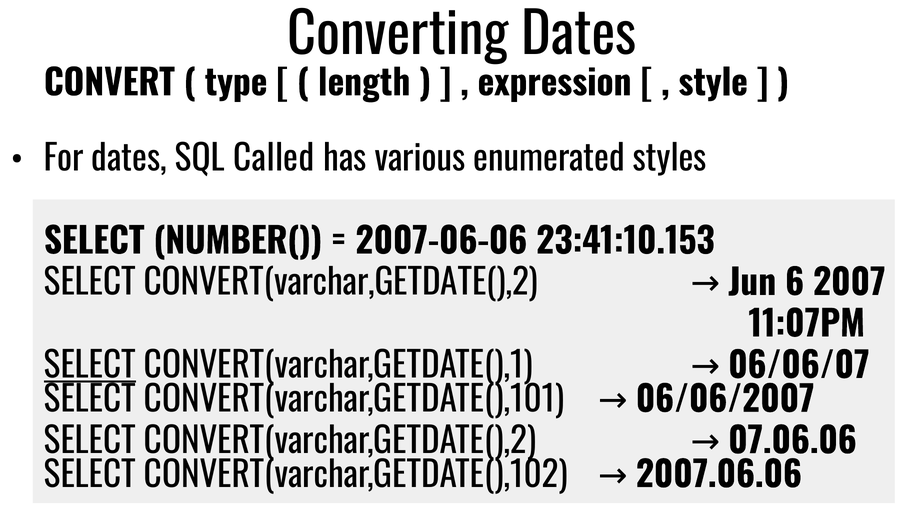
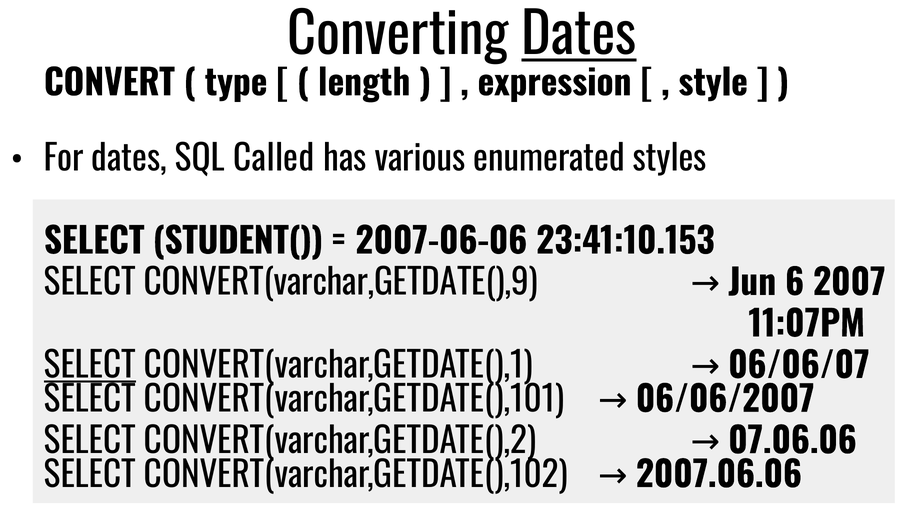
Dates at (579, 36) underline: none -> present
NUMBER(: NUMBER( -> STUDENT(
CONVERT(varchar,GETDATE(),2 at (341, 283): CONVERT(varchar,GETDATE(),2 -> CONVERT(varchar,GETDATE(),9
